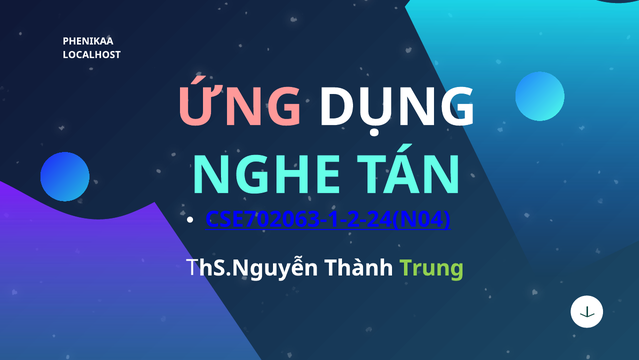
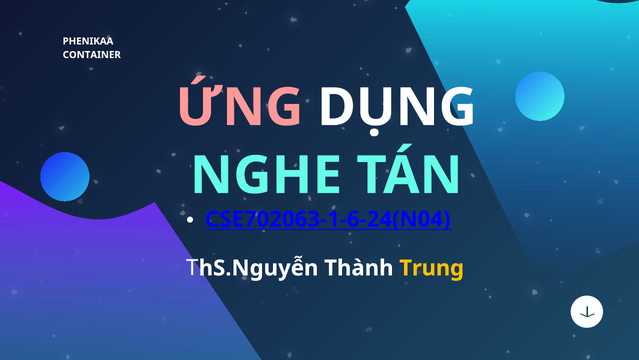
LOCALHOST: LOCALHOST -> CONTAINER
CSE702063-1-2-24(N04: CSE702063-1-2-24(N04 -> CSE702063-1-6-24(N04
Trung colour: light green -> yellow
